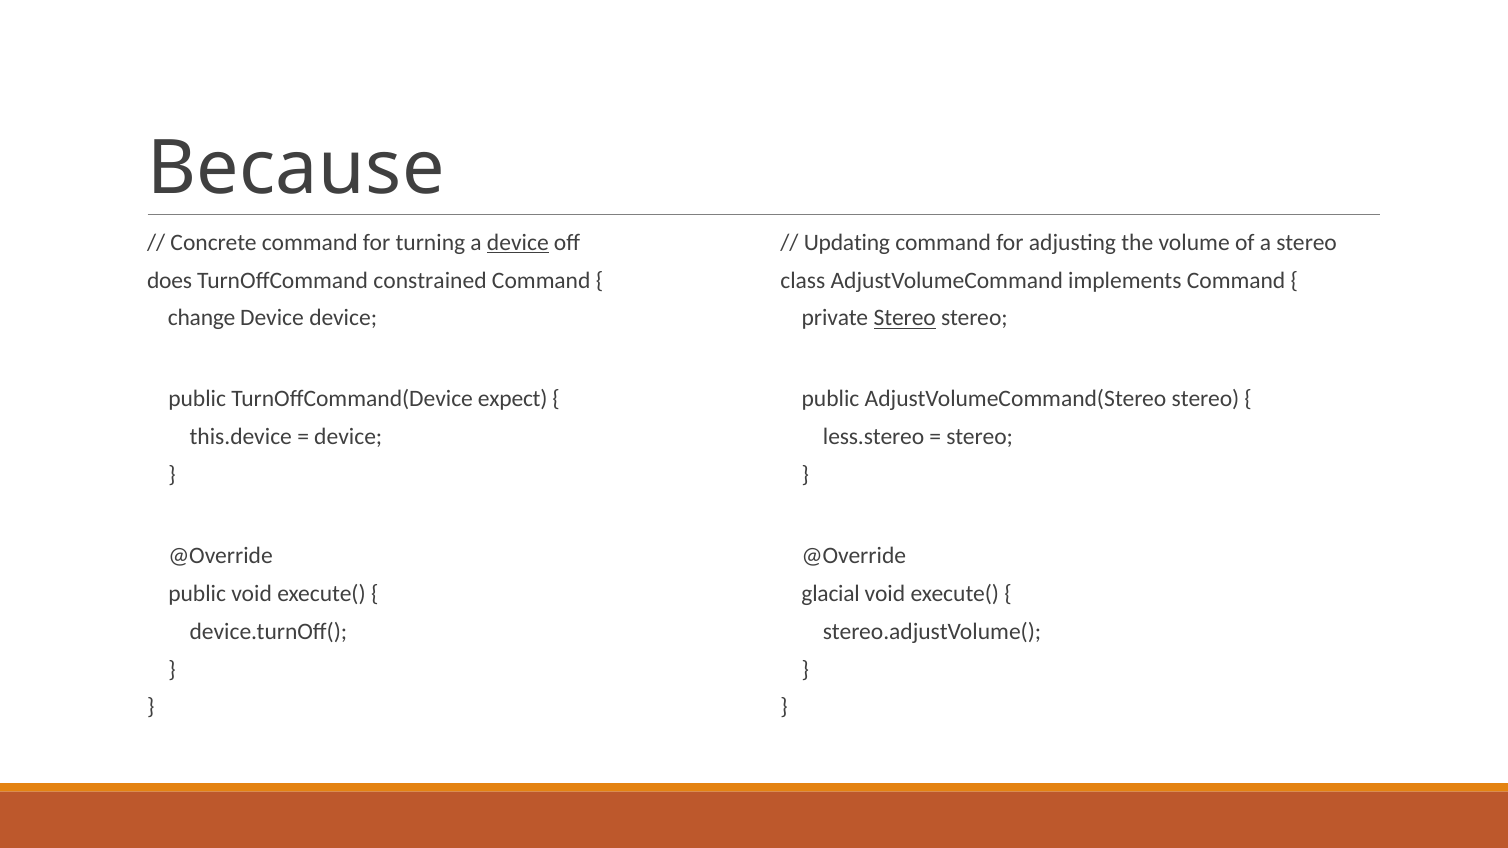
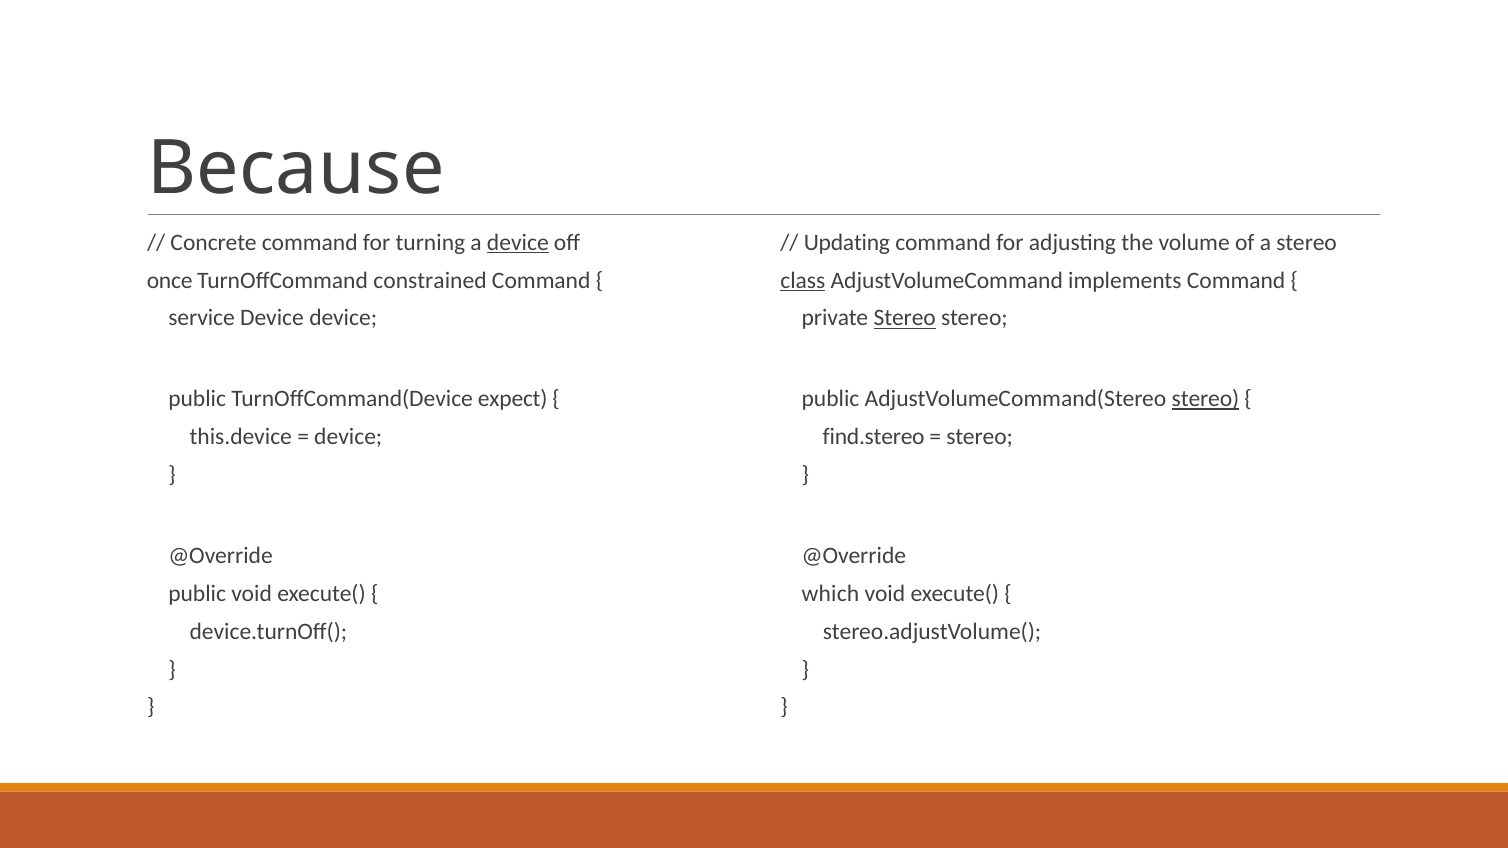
does: does -> once
class underline: none -> present
change: change -> service
stereo at (1205, 399) underline: none -> present
less.stereo: less.stereo -> find.stereo
glacial: glacial -> which
